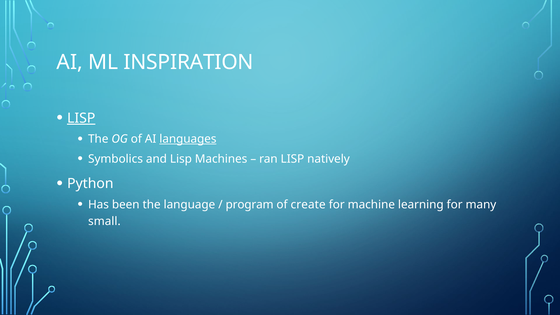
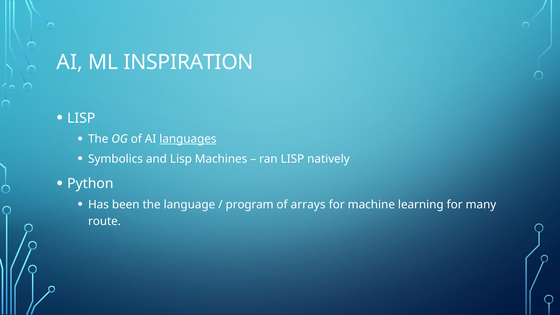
LISP at (81, 118) underline: present -> none
create: create -> arrays
small: small -> route
